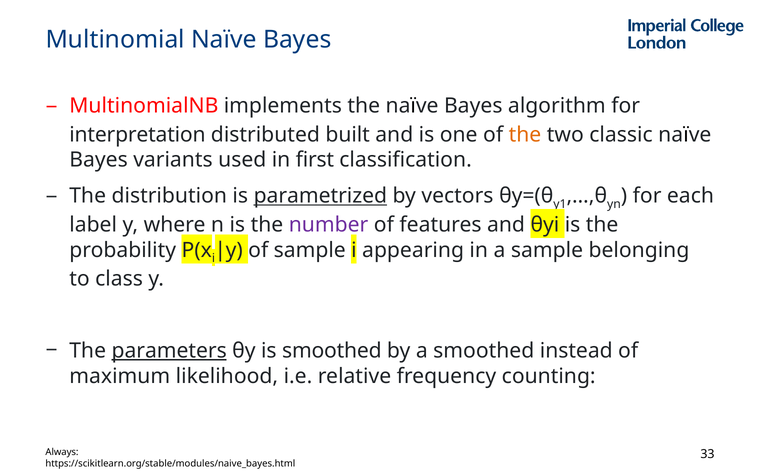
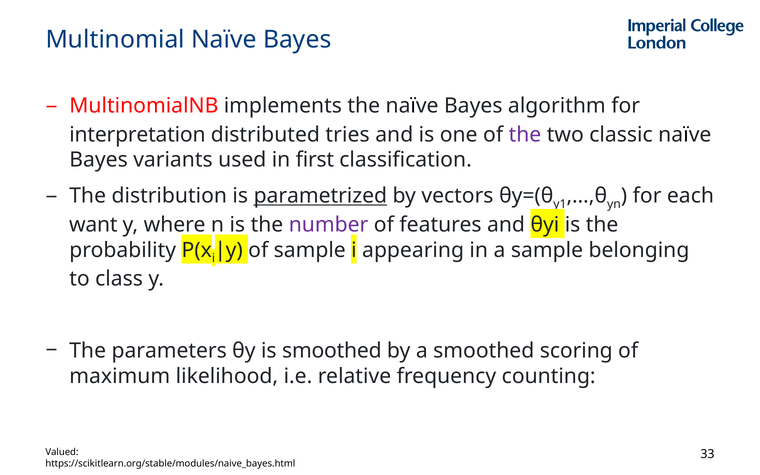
built: built -> tries
the at (525, 135) colour: orange -> purple
label: label -> want
parameters underline: present -> none
instead: instead -> scoring
Always: Always -> Valued
